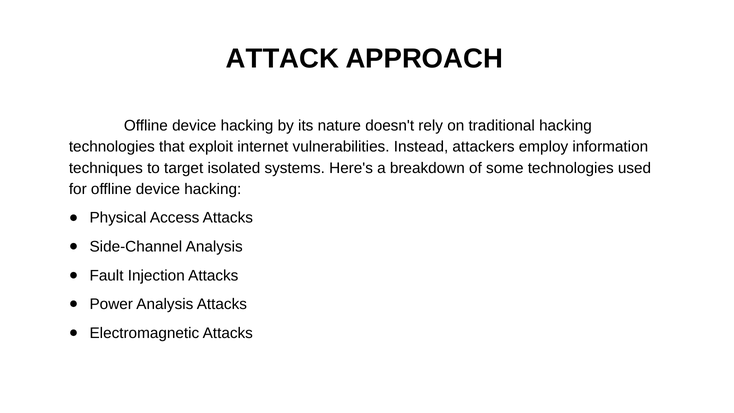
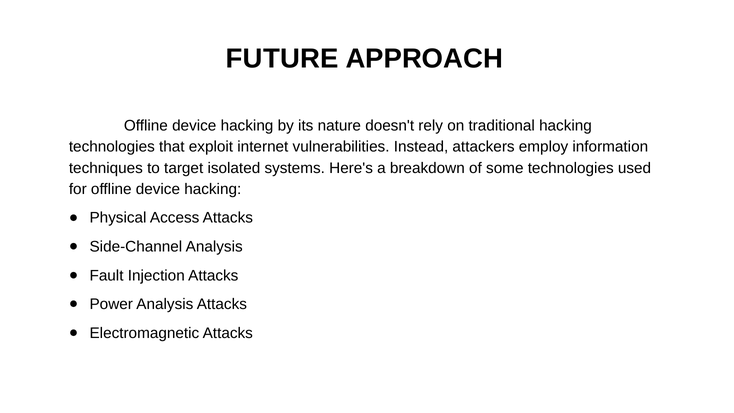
ATTACK: ATTACK -> FUTURE
